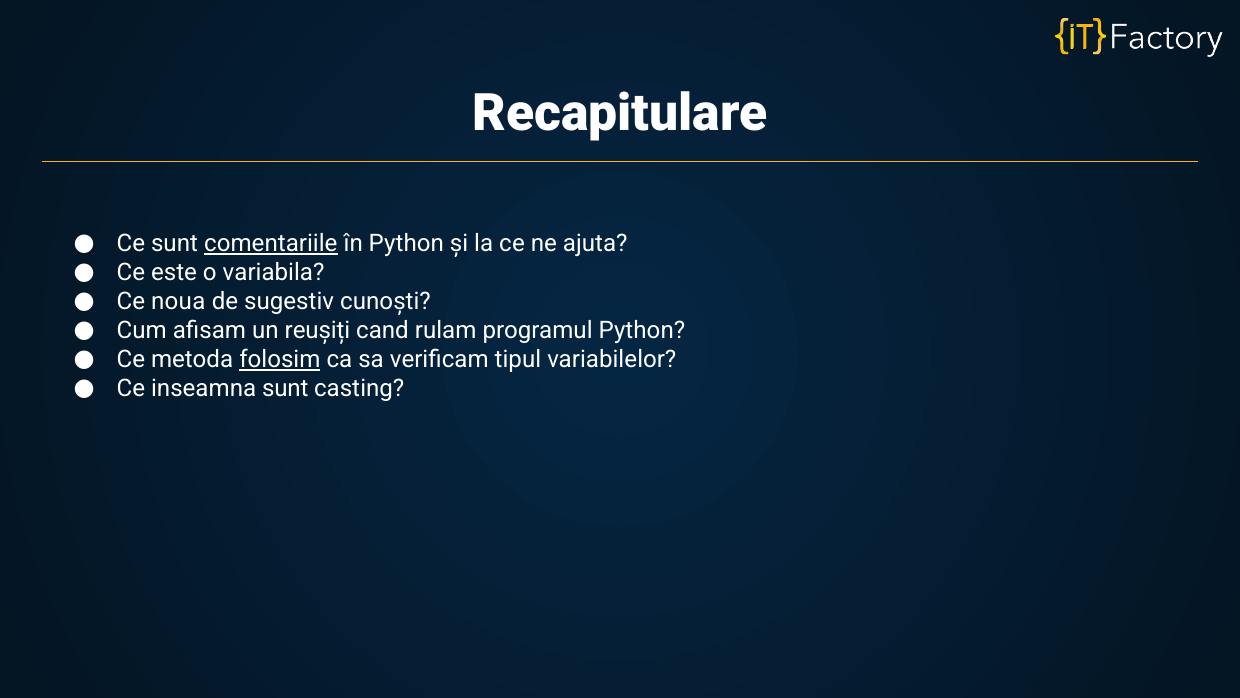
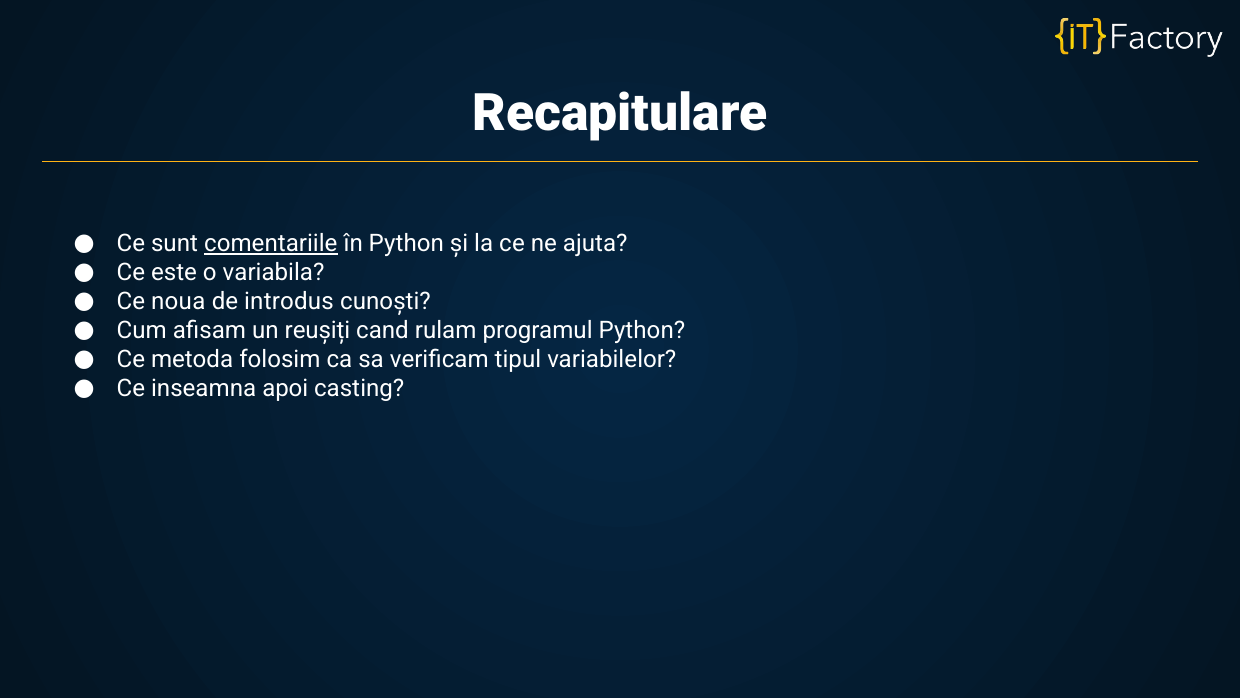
sugestiv: sugestiv -> introdus
folosim underline: present -> none
inseamna sunt: sunt -> apoi
